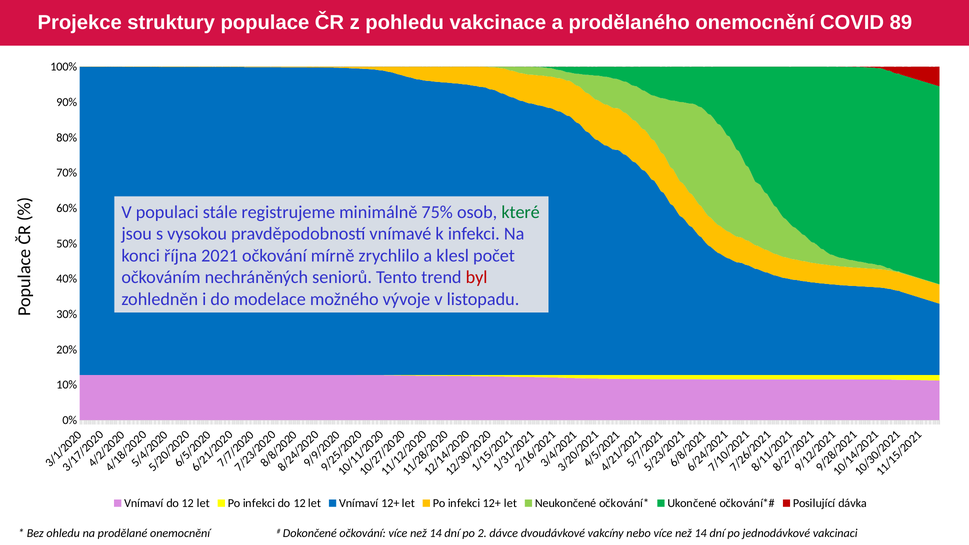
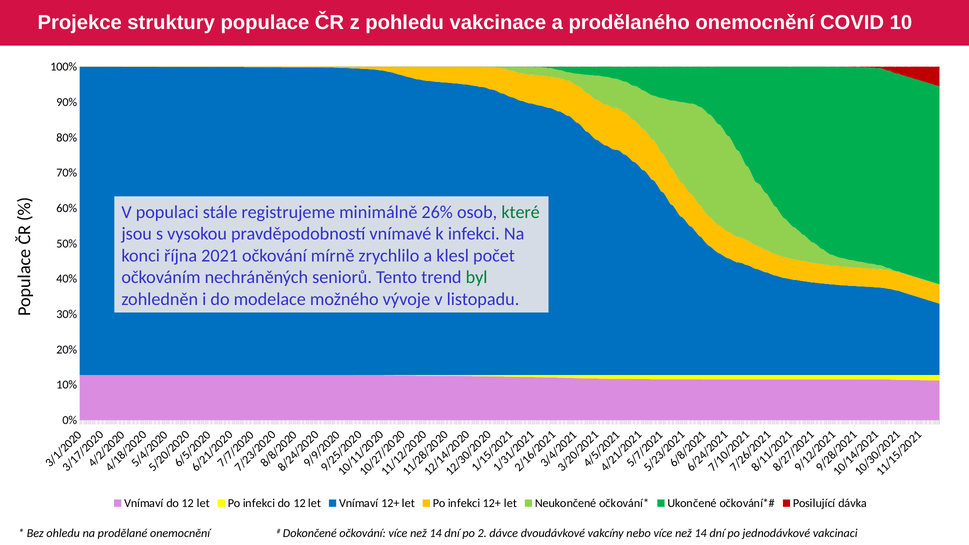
89: 89 -> 10
75%: 75% -> 26%
byl colour: red -> green
